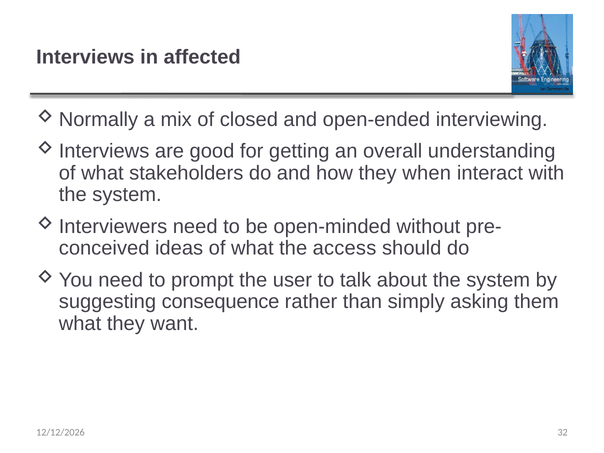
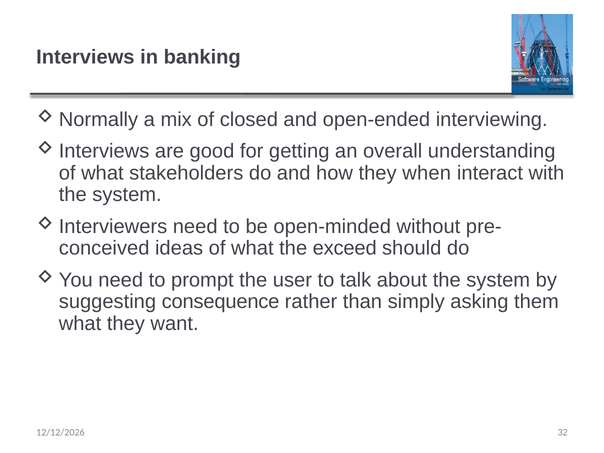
affected: affected -> banking
access: access -> exceed
